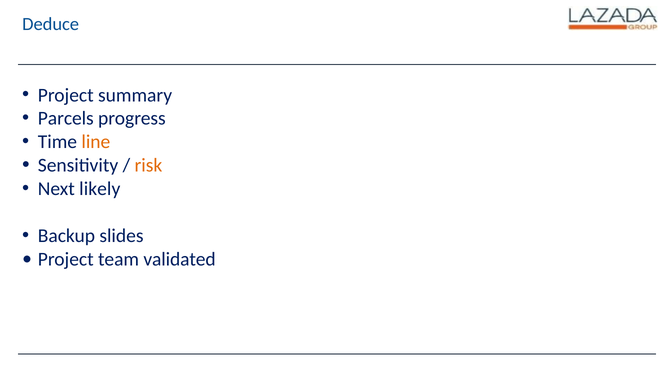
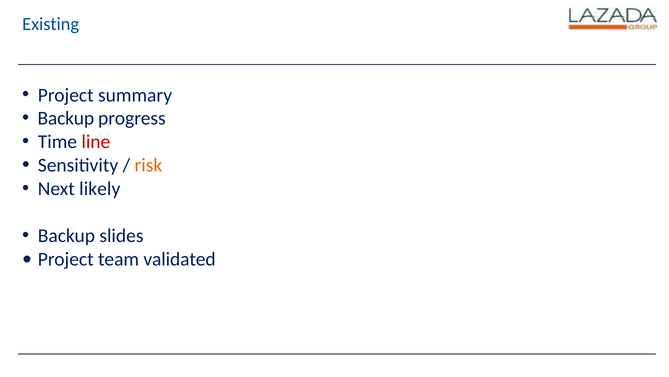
Deduce: Deduce -> Existing
Parcels at (66, 118): Parcels -> Backup
line colour: orange -> red
